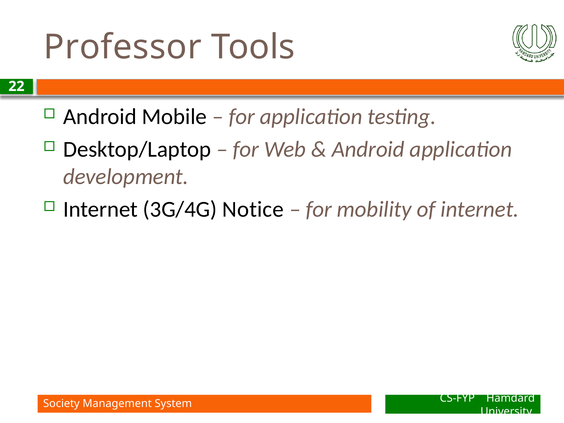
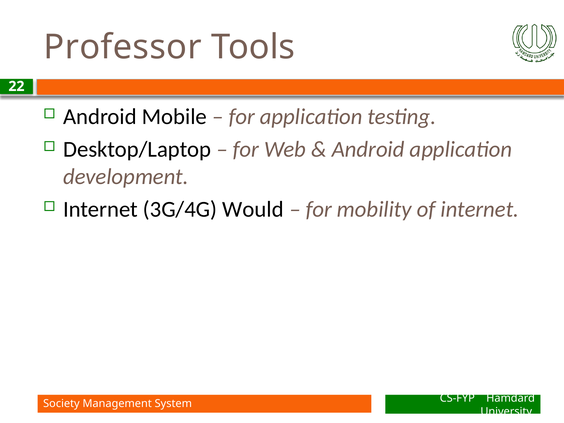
Notice: Notice -> Would
